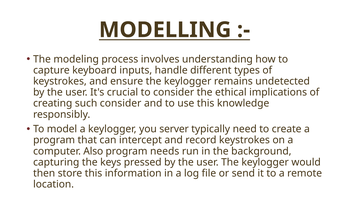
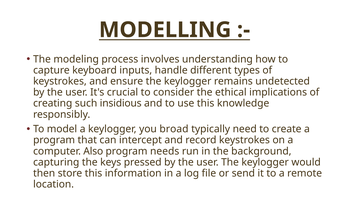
such consider: consider -> insidious
server: server -> broad
